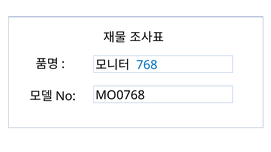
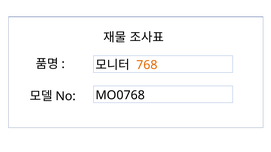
768 colour: blue -> orange
